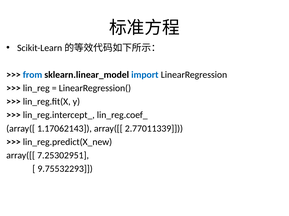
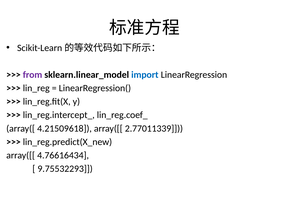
from colour: blue -> purple
1.17062143: 1.17062143 -> 4.21509618
7.25302951: 7.25302951 -> 4.76616434
